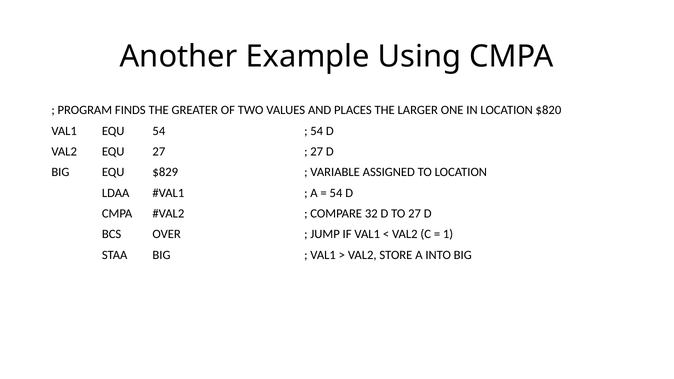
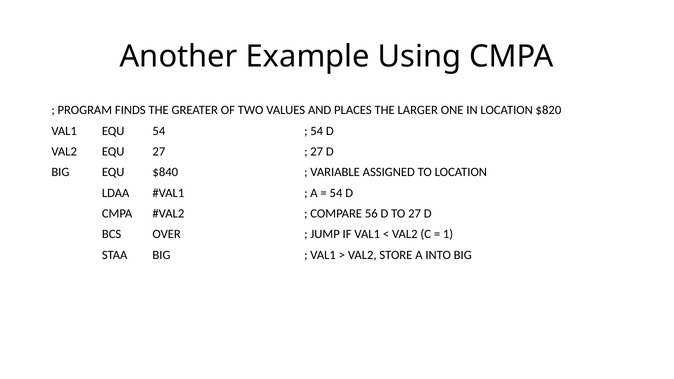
$829: $829 -> $840
32: 32 -> 56
